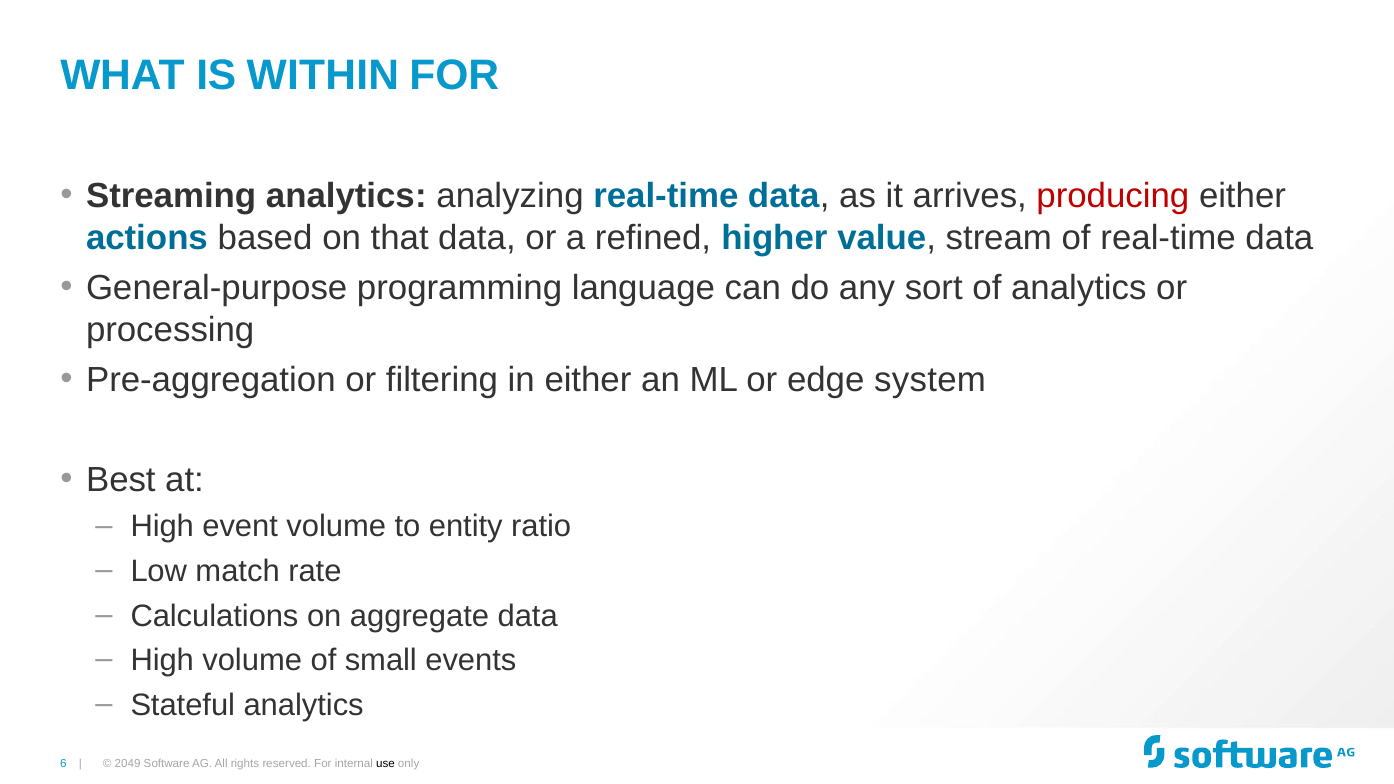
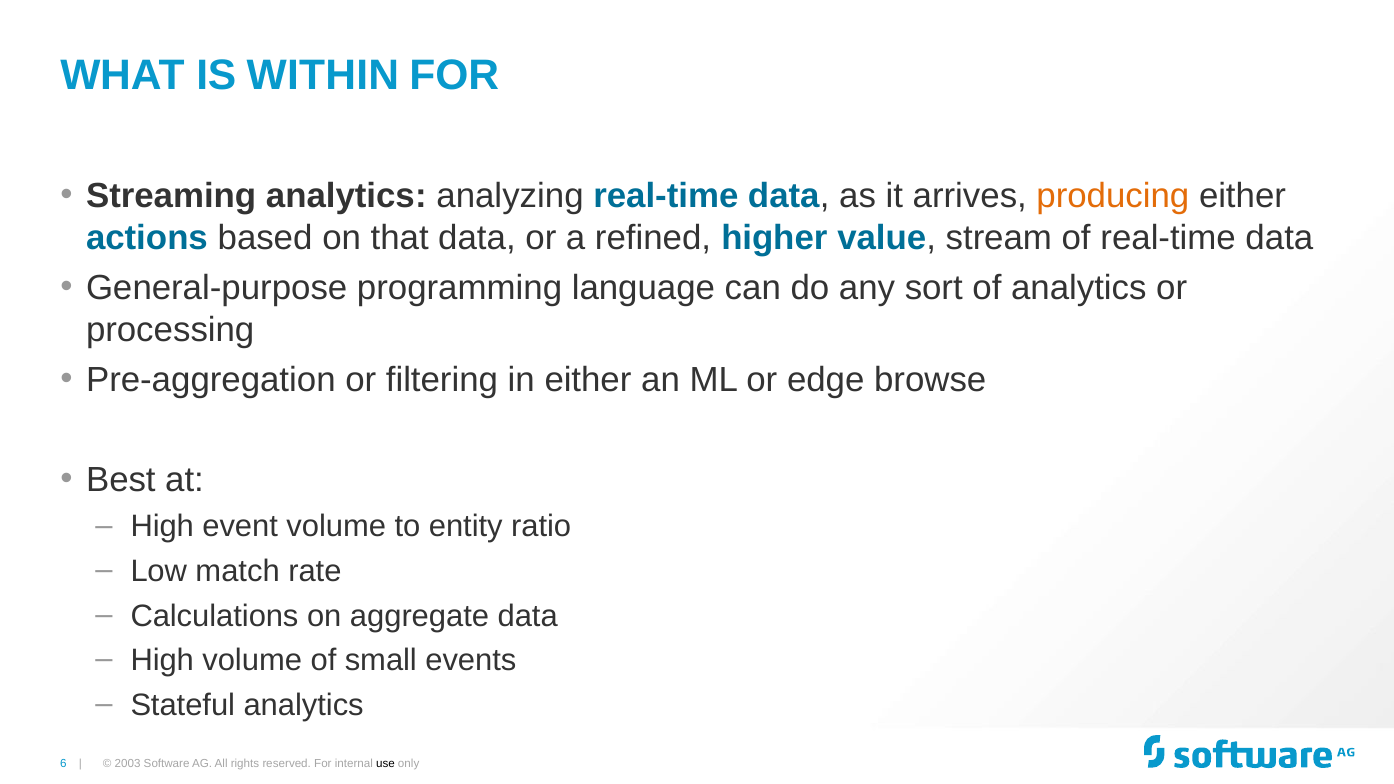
producing colour: red -> orange
system: system -> browse
2049: 2049 -> 2003
